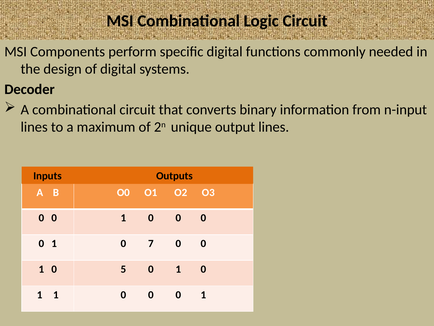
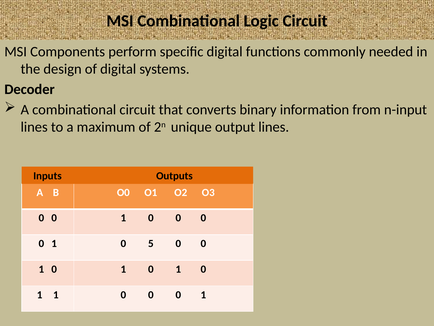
7: 7 -> 5
5 at (123, 269): 5 -> 1
